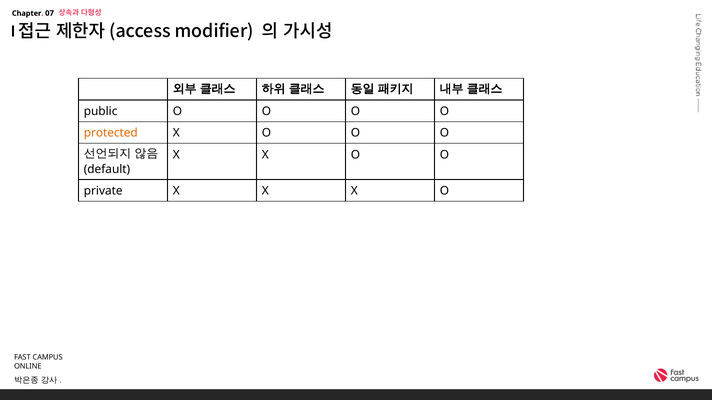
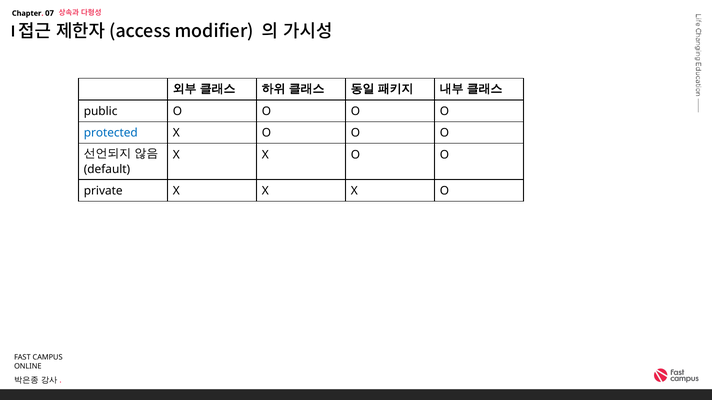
protected colour: orange -> blue
